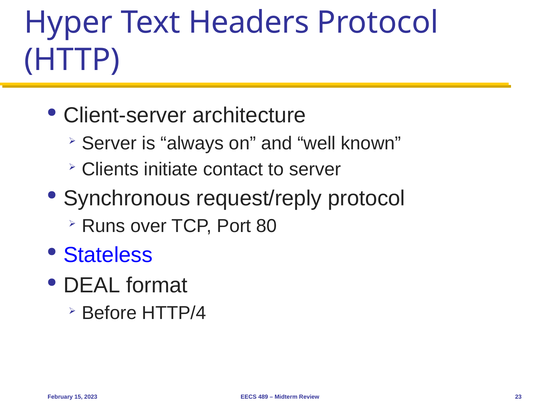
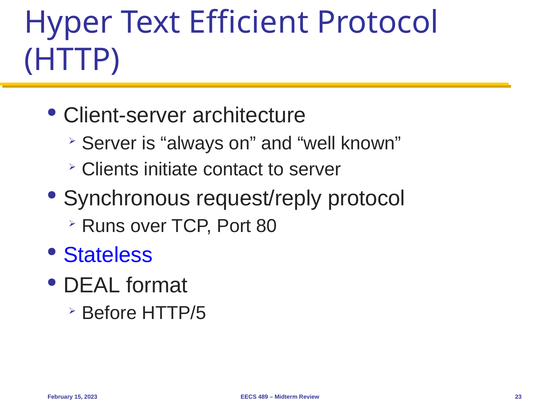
Headers: Headers -> Efficient
HTTP/4: HTTP/4 -> HTTP/5
